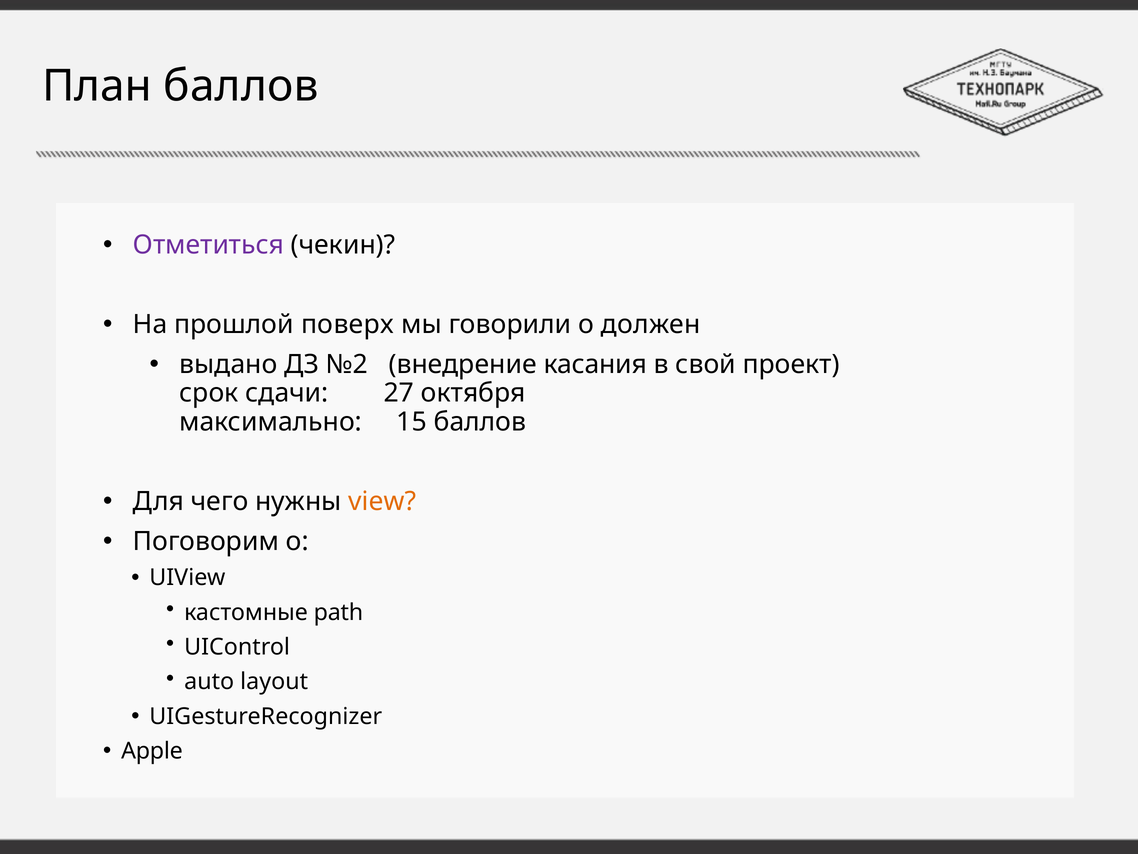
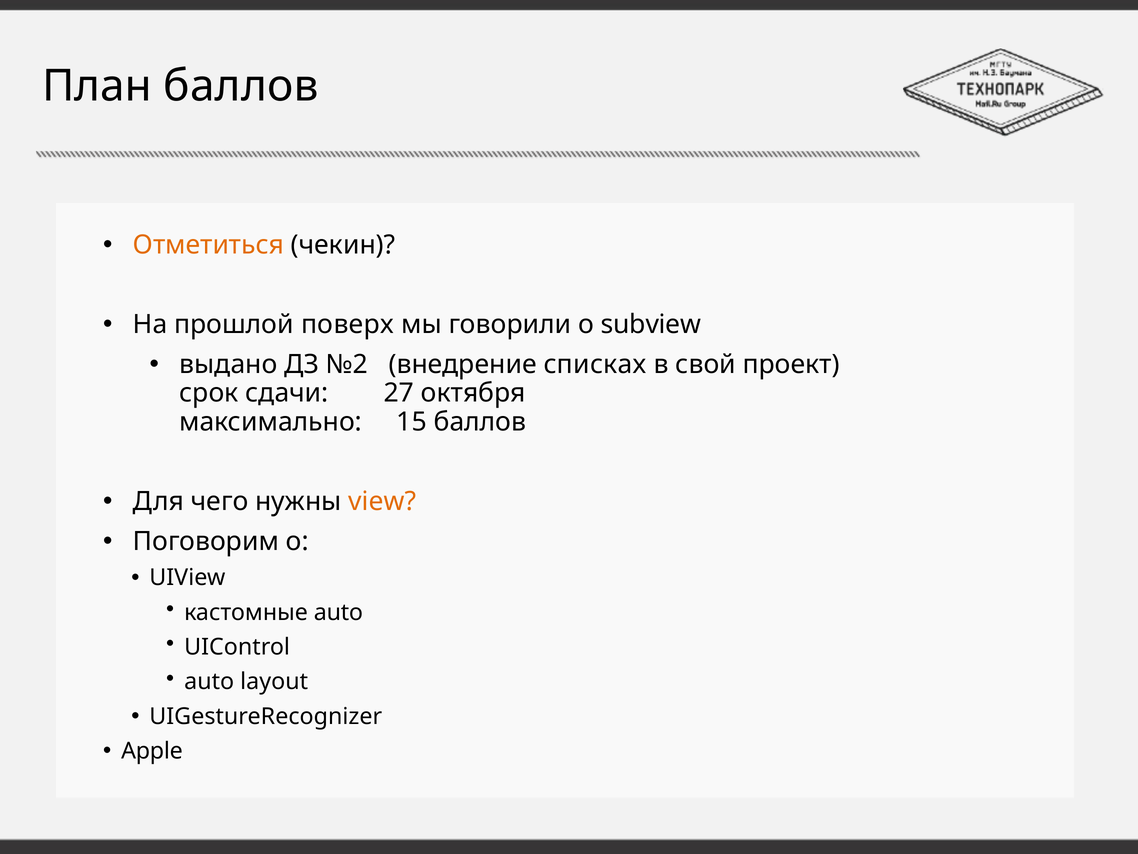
Отметиться colour: purple -> orange
должен: должен -> subview
касания: касания -> списках
кастомные path: path -> auto
